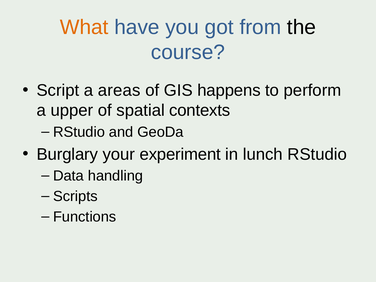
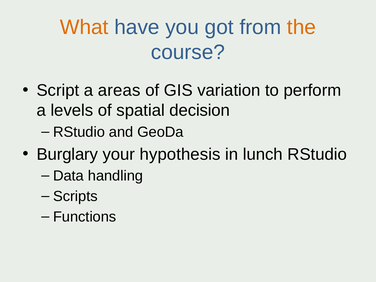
the colour: black -> orange
happens: happens -> variation
upper: upper -> levels
contexts: contexts -> decision
experiment: experiment -> hypothesis
